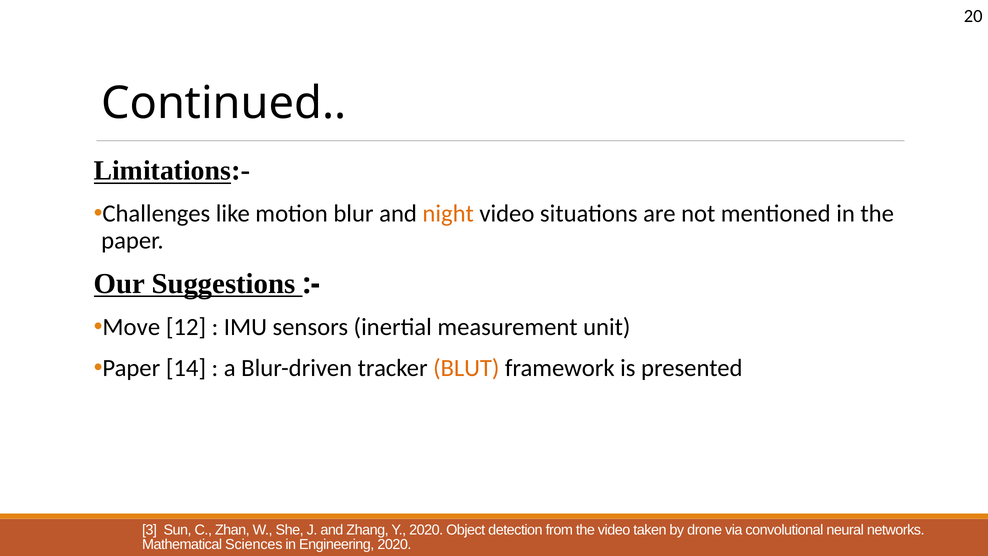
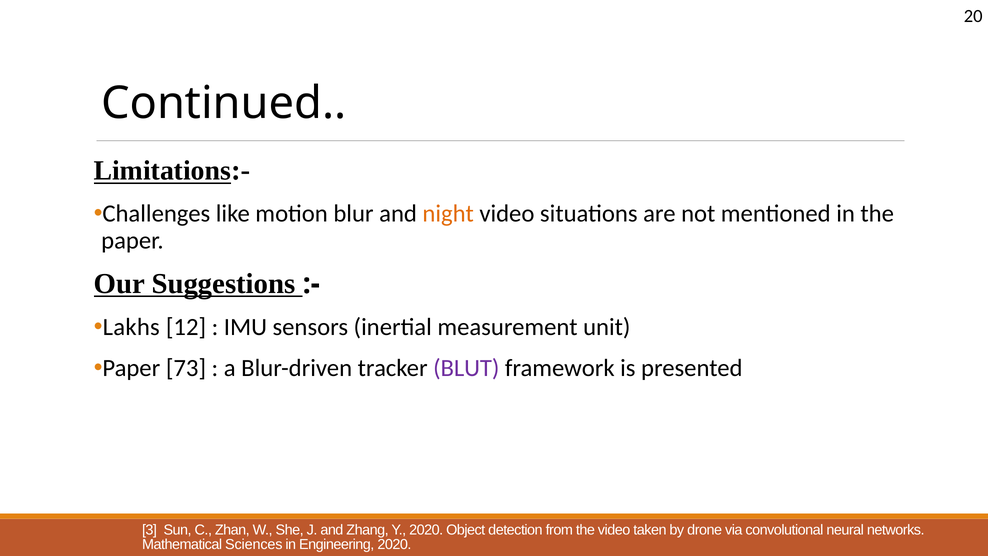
Move: Move -> Lakhs
14: 14 -> 73
BLUT colour: orange -> purple
